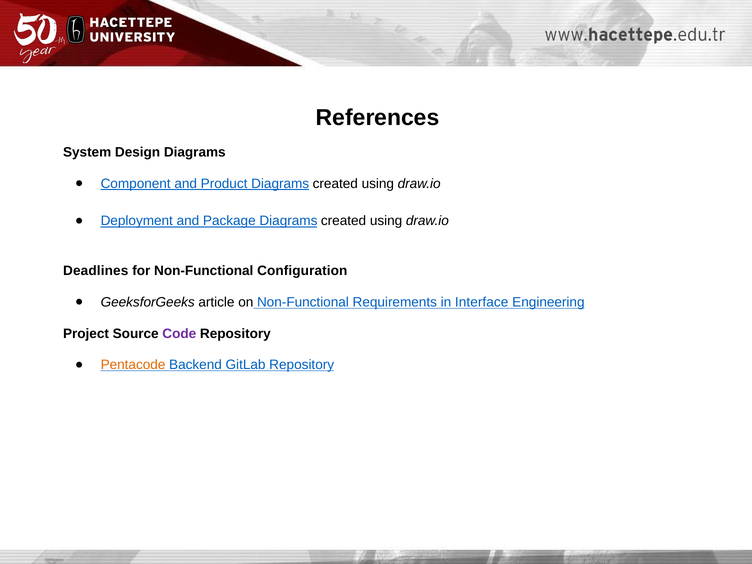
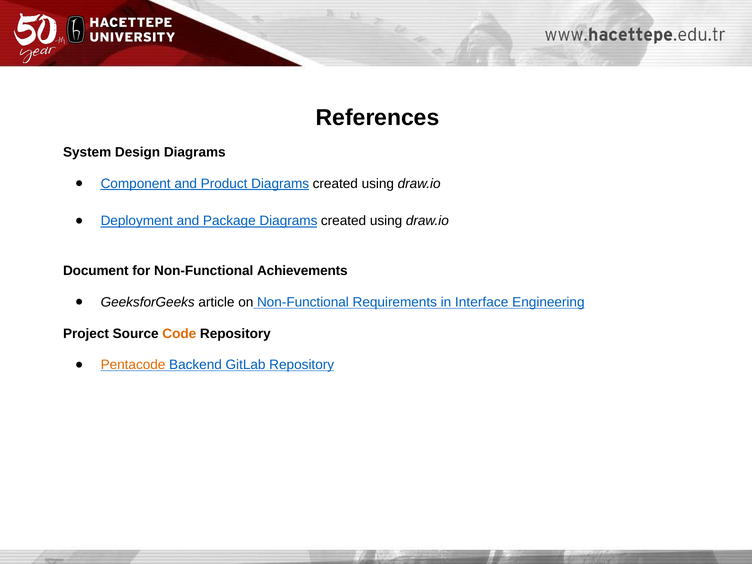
Deadlines: Deadlines -> Document
Configuration: Configuration -> Achievements
Code colour: purple -> orange
